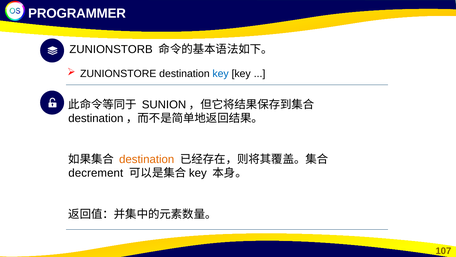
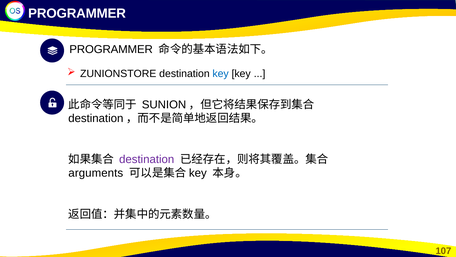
ZUNIONSTORB at (111, 49): ZUNIONSTORB -> PROGRAMMER
destination at (147, 159) colour: orange -> purple
decrement: decrement -> arguments
